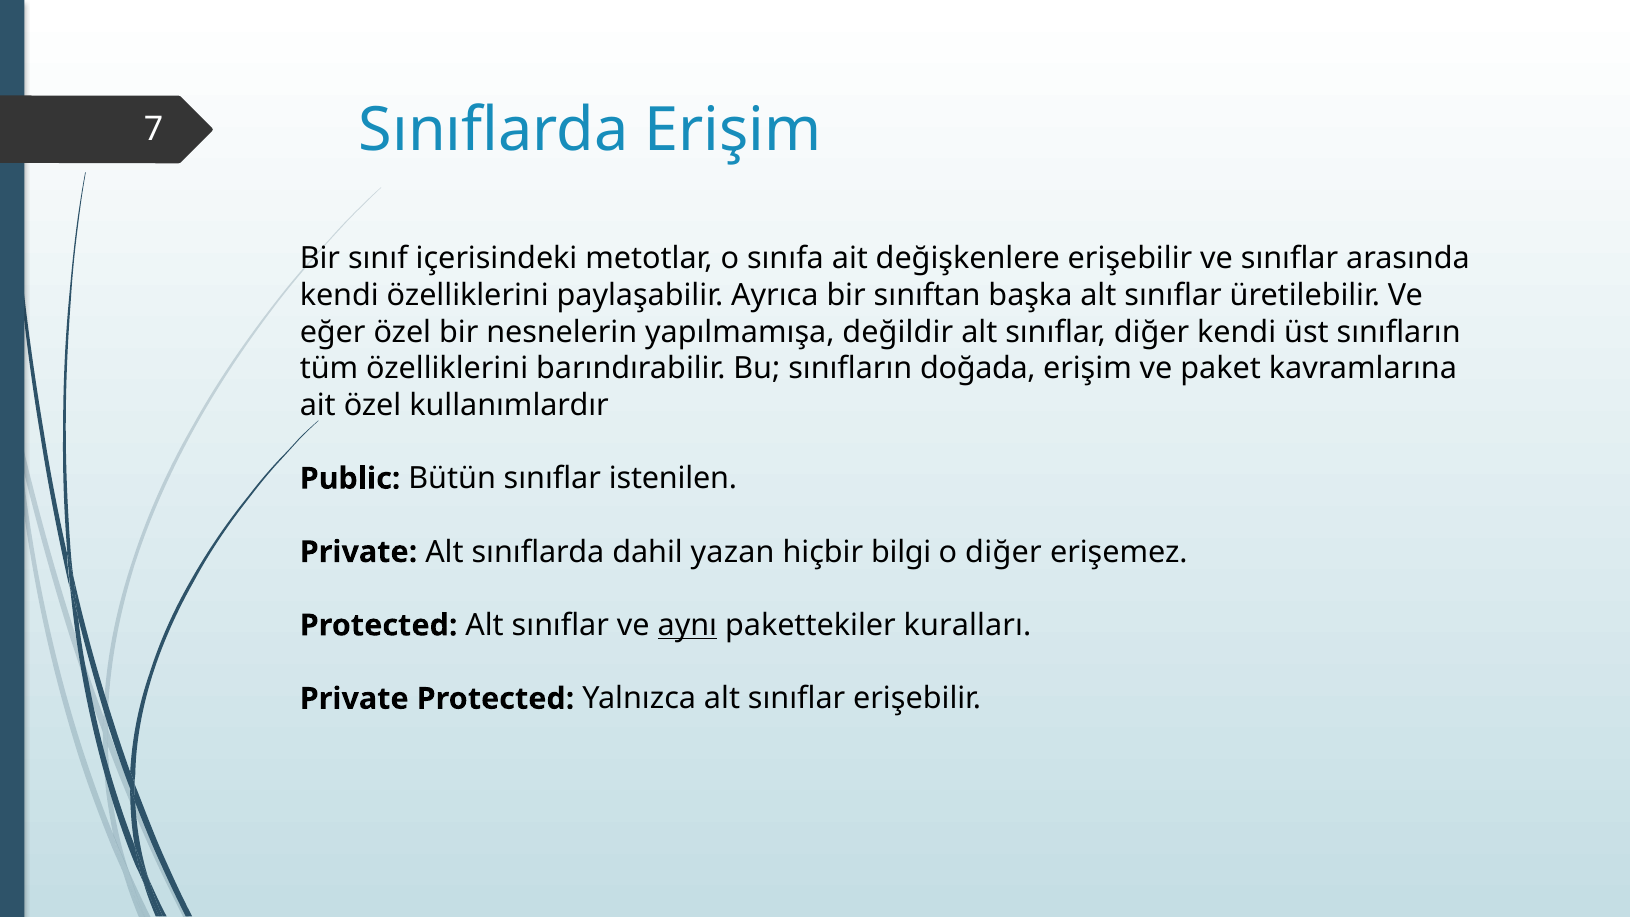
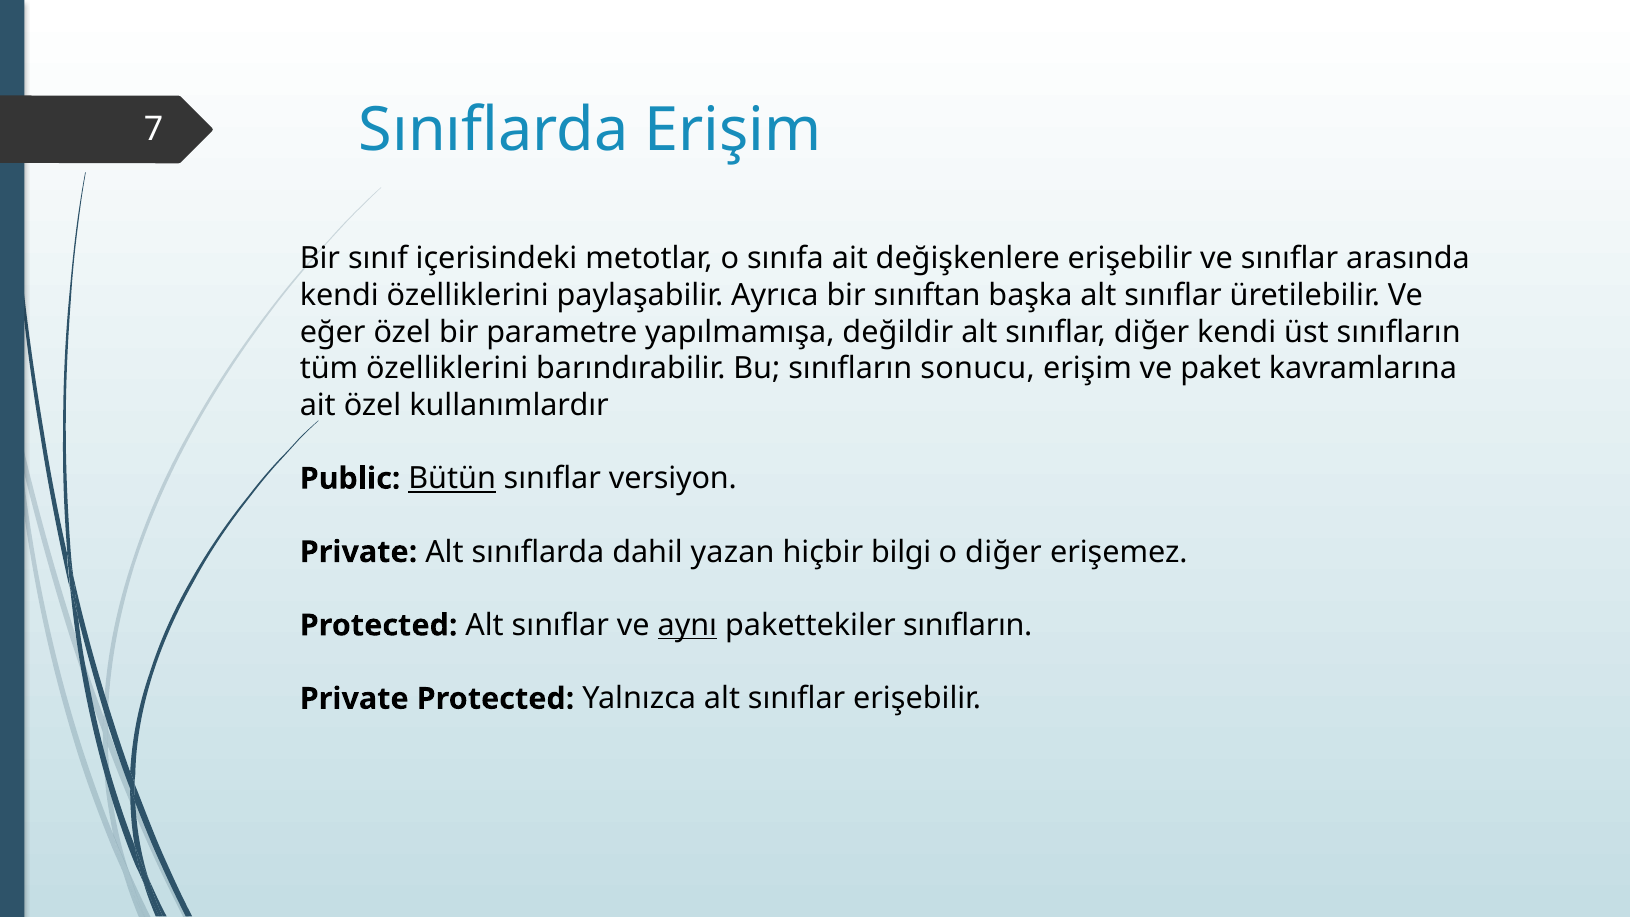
nesnelerin: nesnelerin -> parametre
doğada: doğada -> sonucu
Bütün underline: none -> present
istenilen: istenilen -> versiyon
pakettekiler kuralları: kuralları -> sınıfların
